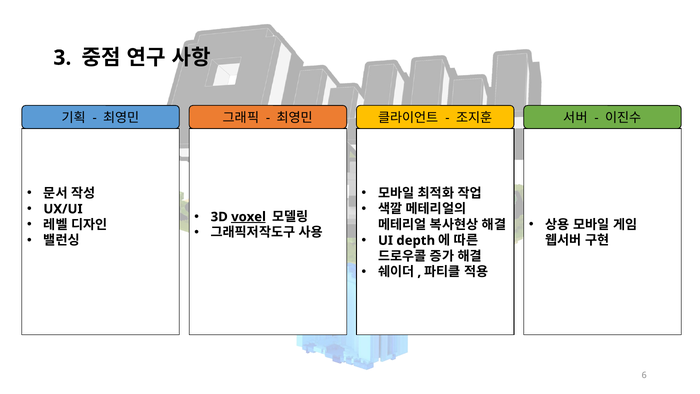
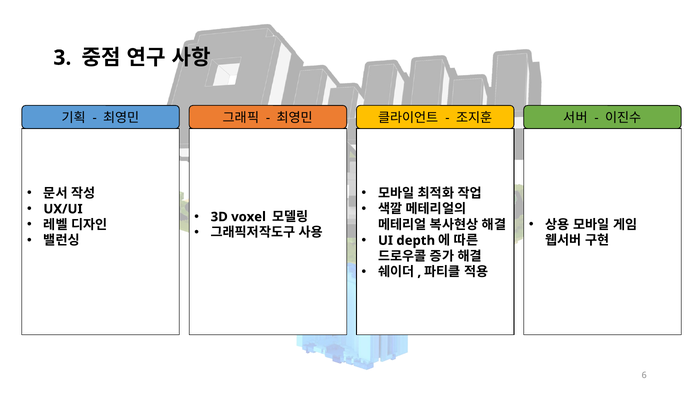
voxel underline: present -> none
